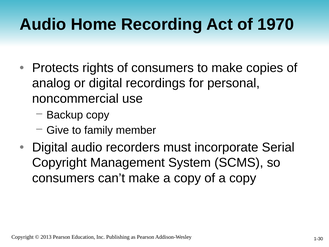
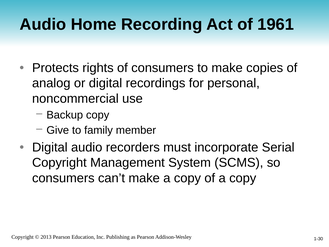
1970: 1970 -> 1961
